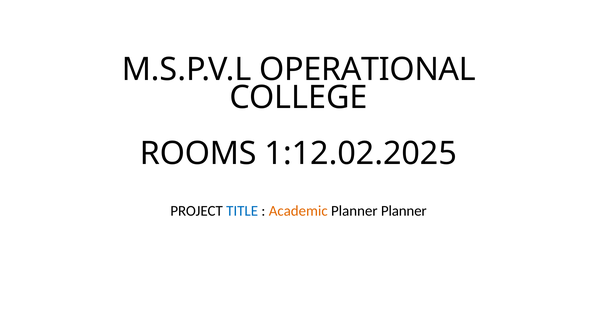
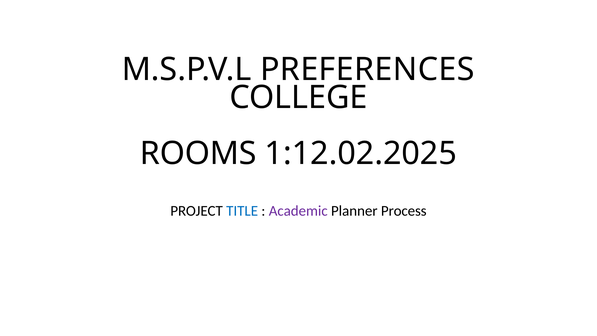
OPERATIONAL: OPERATIONAL -> PREFERENCES
Academic colour: orange -> purple
Planner Planner: Planner -> Process
